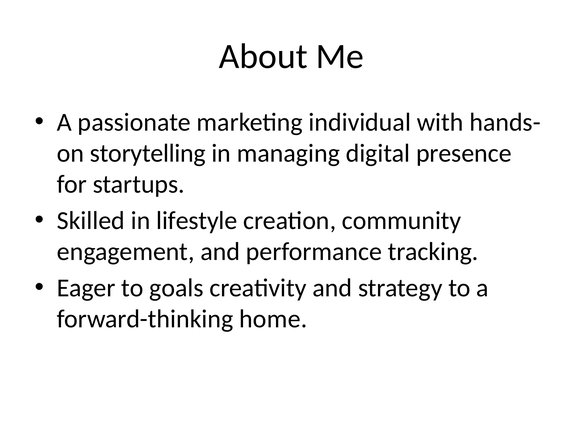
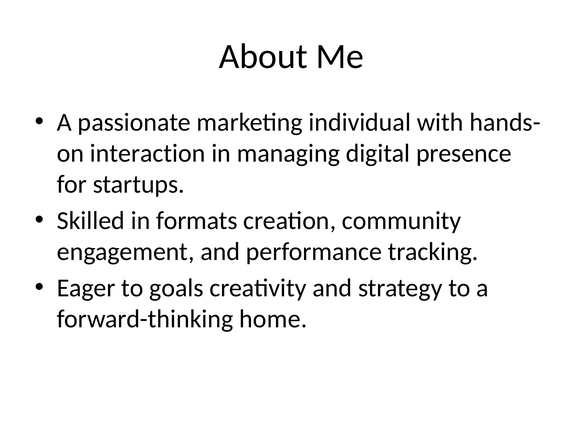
storytelling: storytelling -> interaction
lifestyle: lifestyle -> formats
